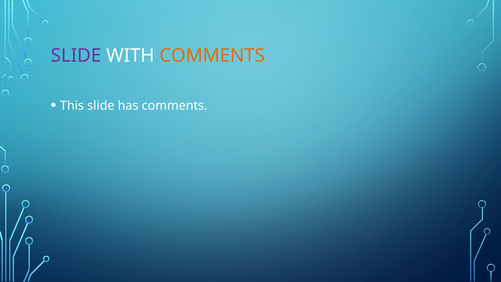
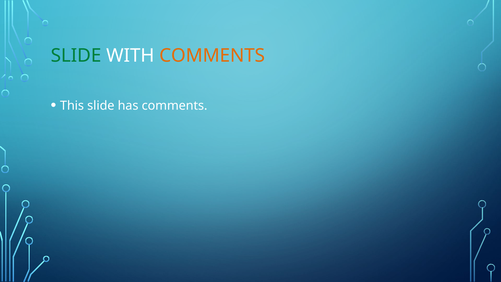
SLIDE at (76, 56) colour: purple -> green
